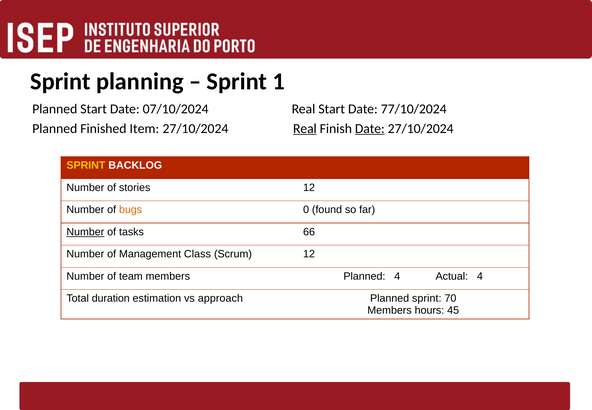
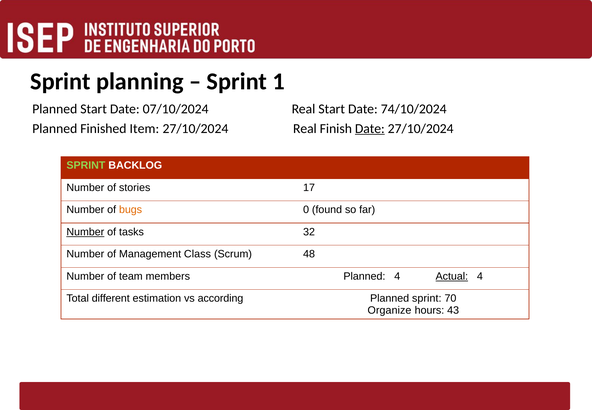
77/10/2024: 77/10/2024 -> 74/10/2024
Real at (305, 128) underline: present -> none
SPRINT at (86, 165) colour: yellow -> light green
stories 12: 12 -> 17
66: 66 -> 32
Scrum 12: 12 -> 48
Actual underline: none -> present
duration: duration -> different
approach: approach -> according
Members at (390, 310): Members -> Organize
45: 45 -> 43
